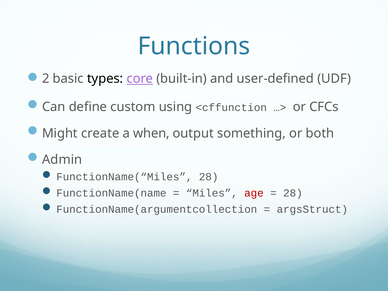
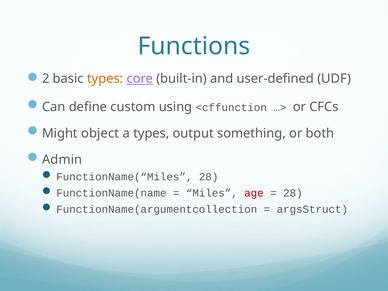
types at (105, 79) colour: black -> orange
create: create -> object
a when: when -> types
